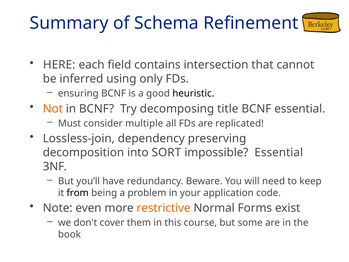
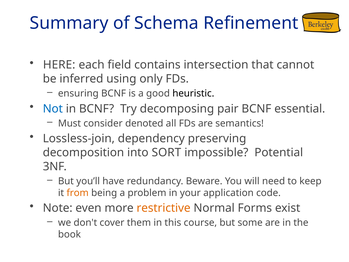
Not colour: orange -> blue
title: title -> pair
multiple: multiple -> denoted
replicated: replicated -> semantics
impossible Essential: Essential -> Potential
from colour: black -> orange
